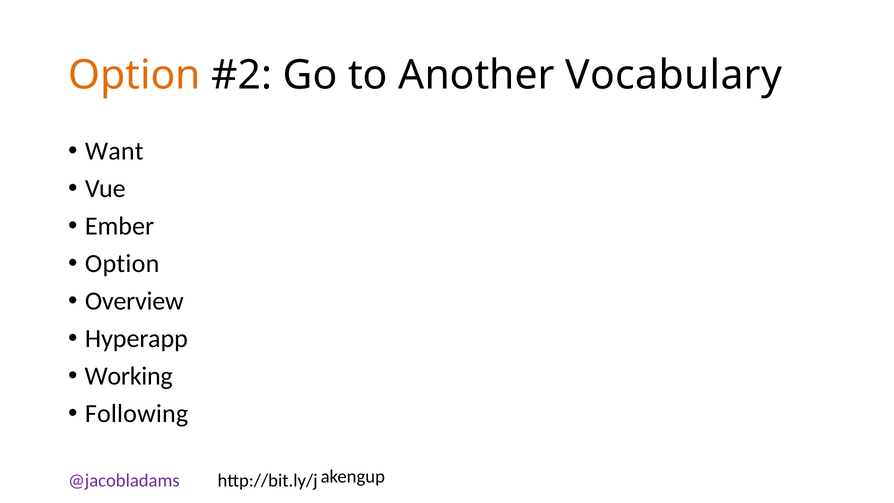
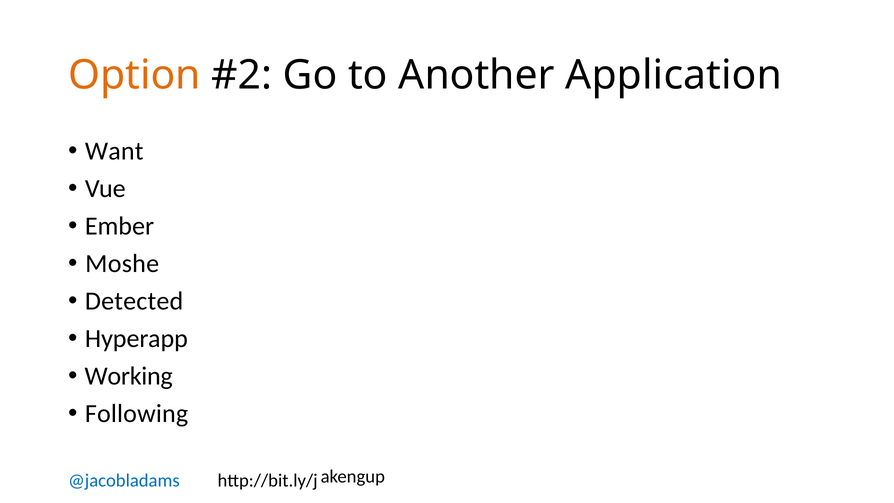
Vocabulary: Vocabulary -> Application
Option at (122, 264): Option -> Moshe
Overview: Overview -> Detected
@jacobladams colour: purple -> blue
